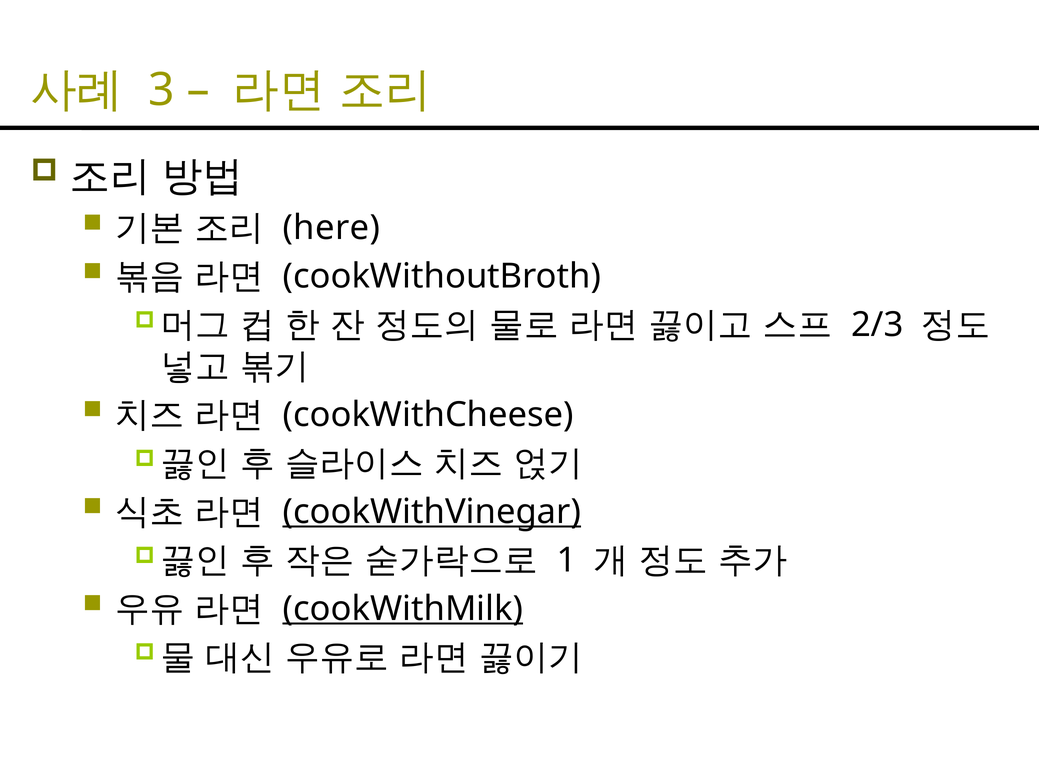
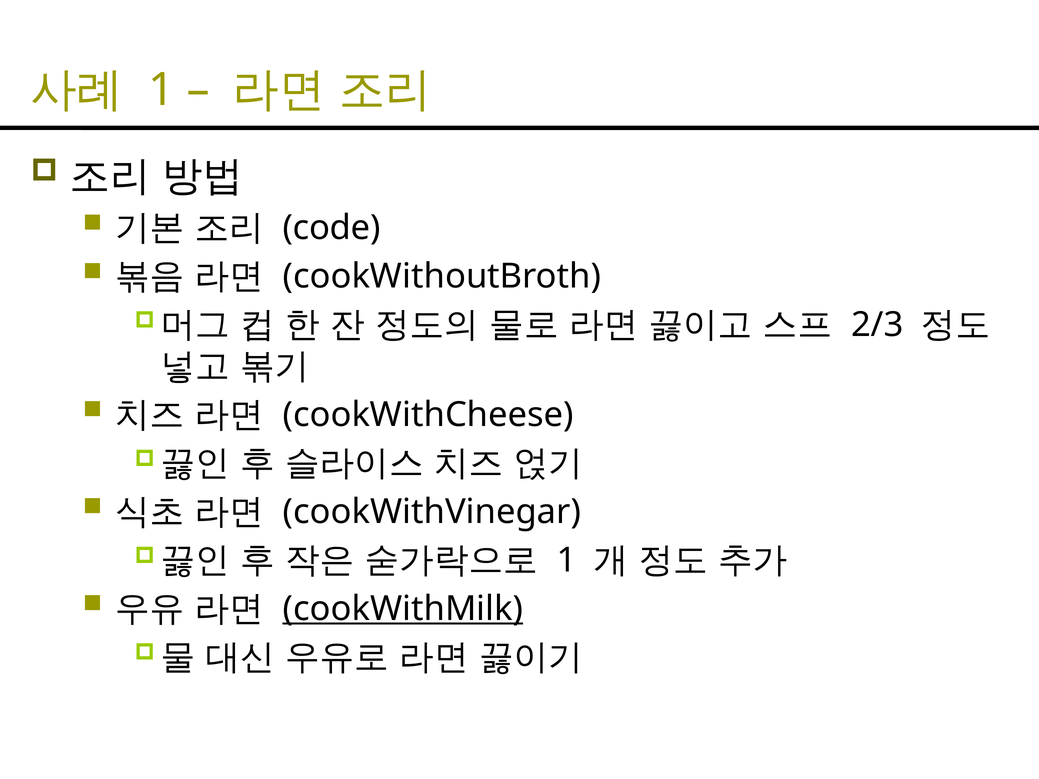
3 at (161, 90): 3 -> 1
here: here -> code
cookWithVinegar underline: present -> none
